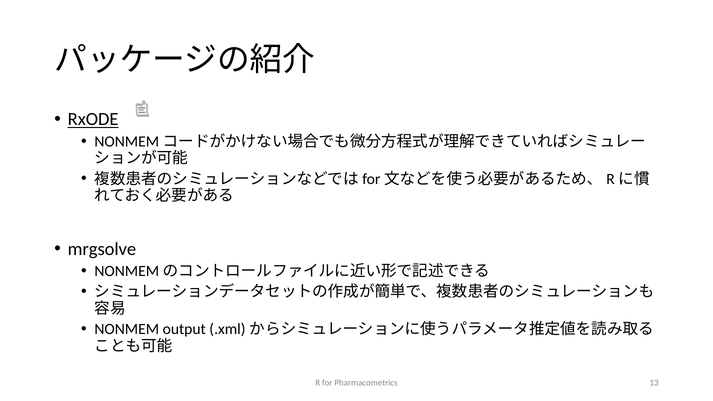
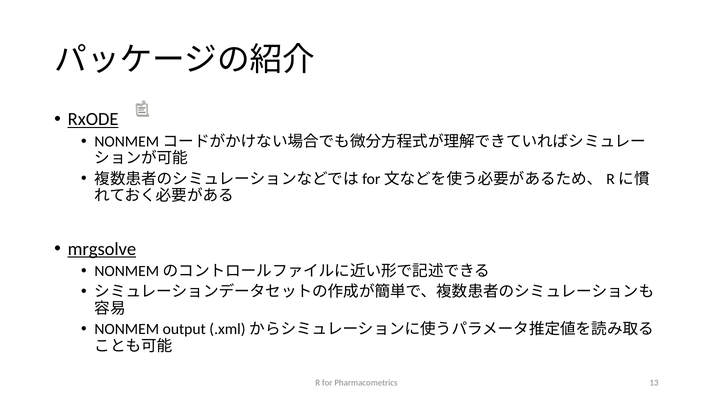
mrgsolve underline: none -> present
